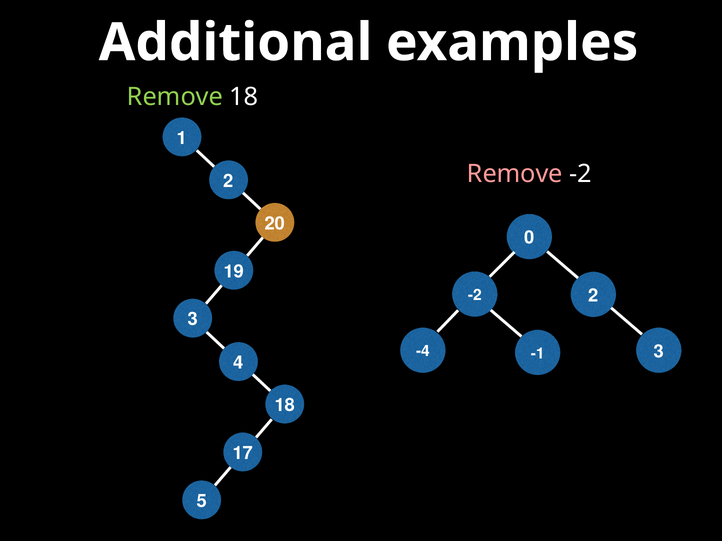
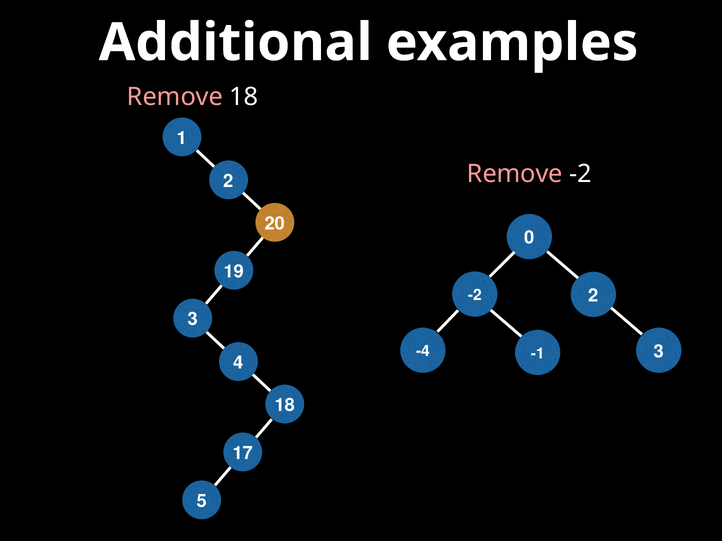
Remove at (175, 97) colour: light green -> pink
